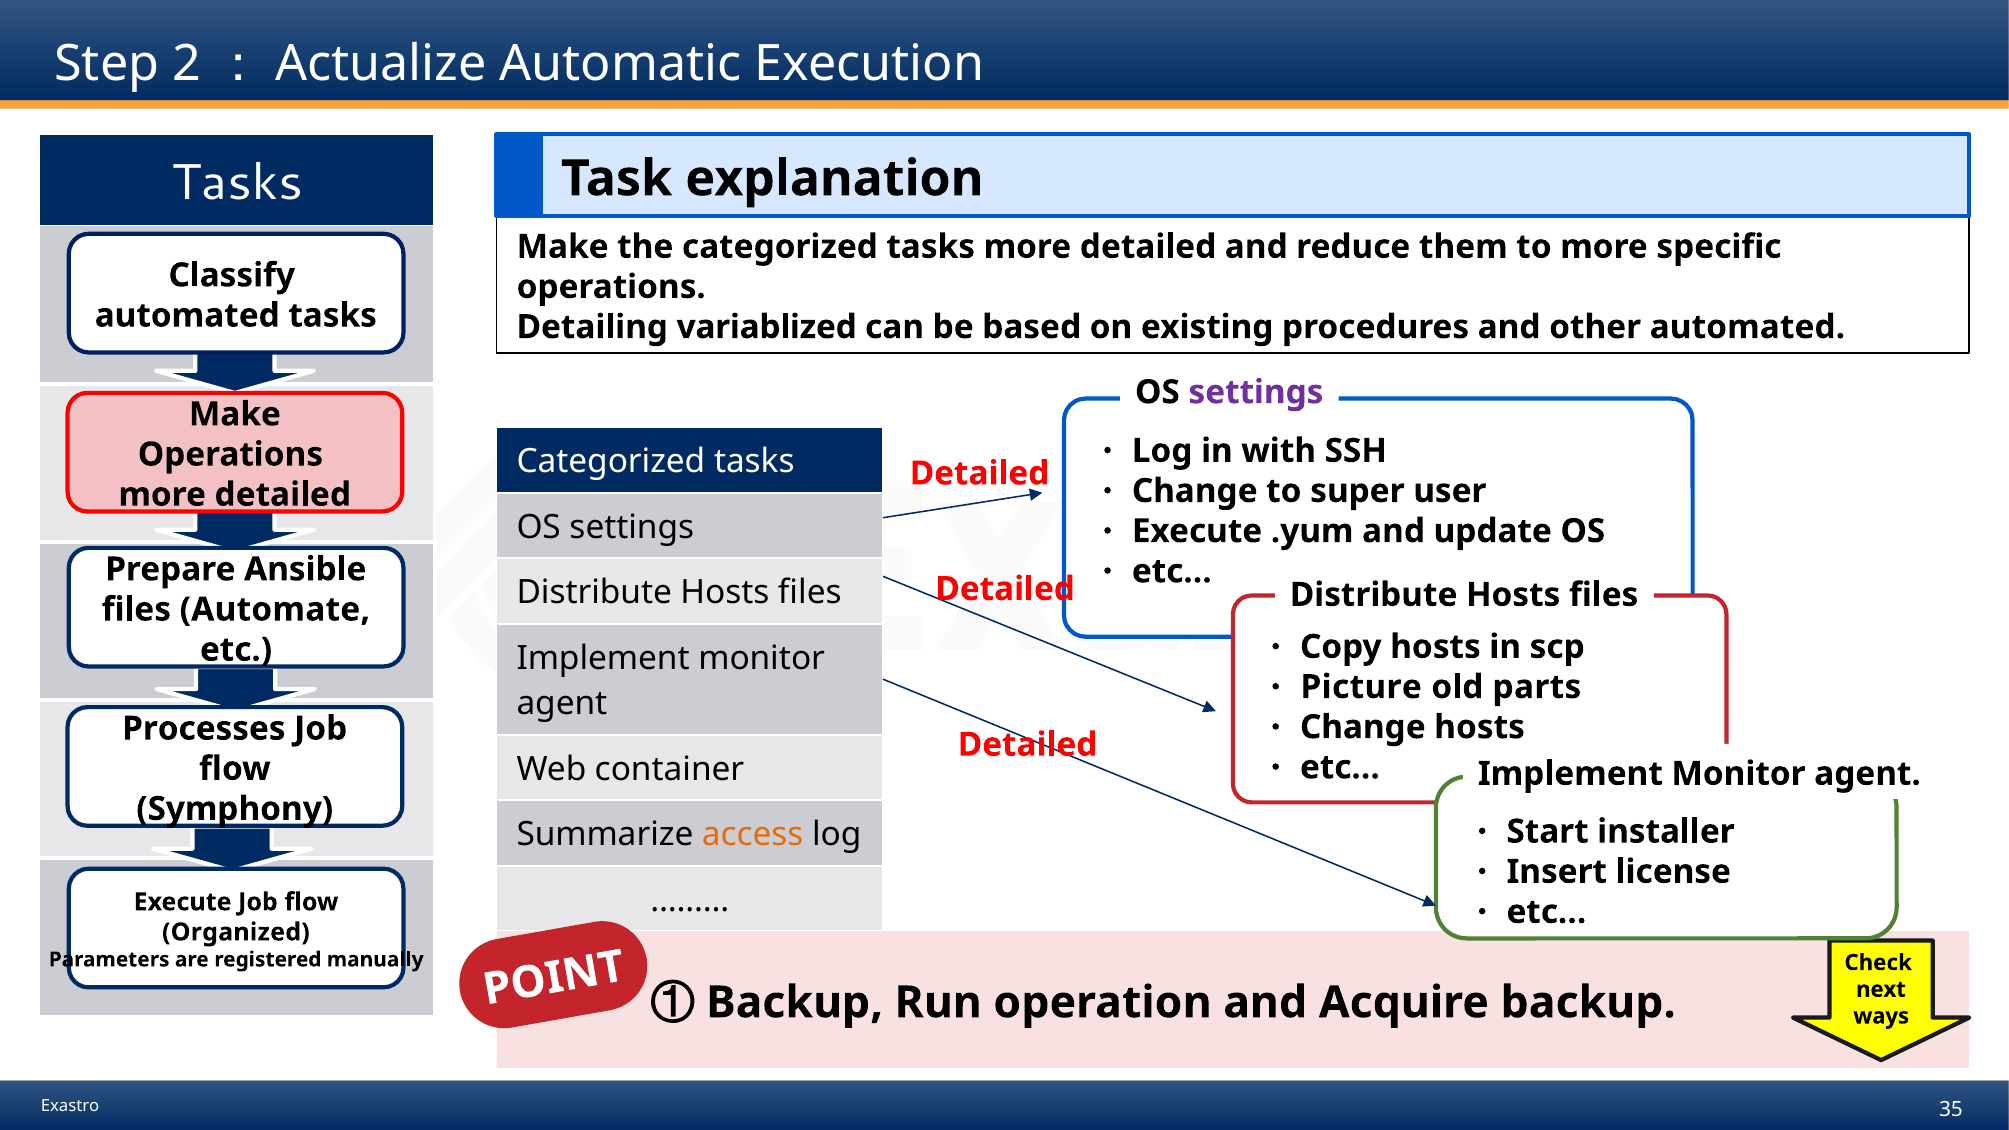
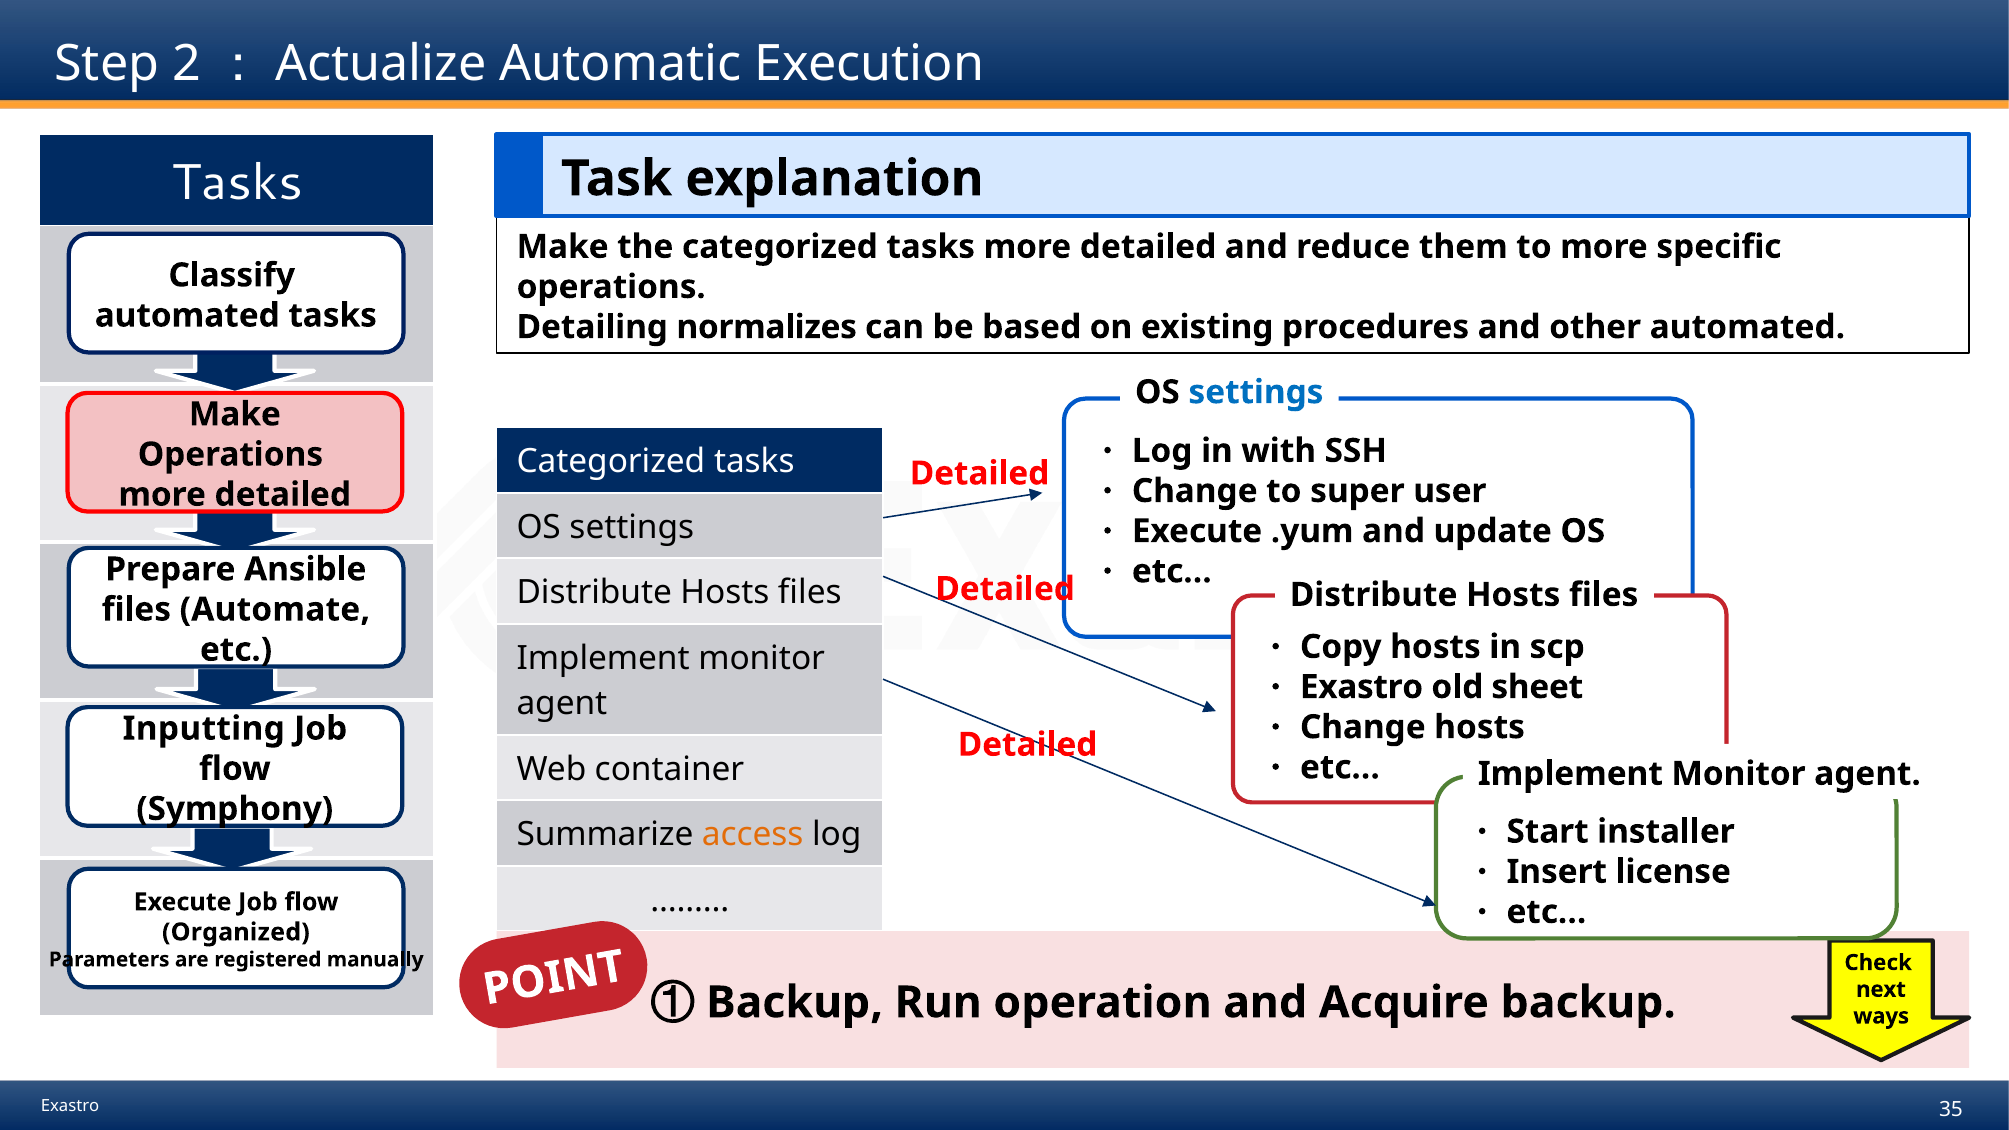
variablized: variablized -> normalizes
settings at (1256, 392) colour: purple -> blue
Picture at (1361, 687): Picture -> Exastro
parts: parts -> sheet
Processes: Processes -> Inputting
